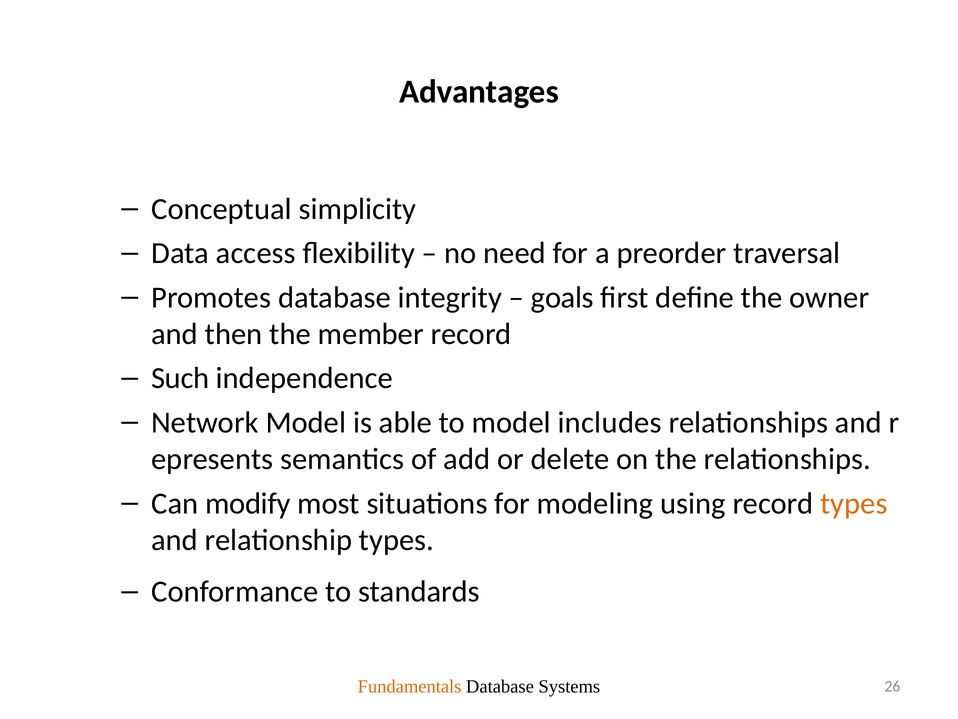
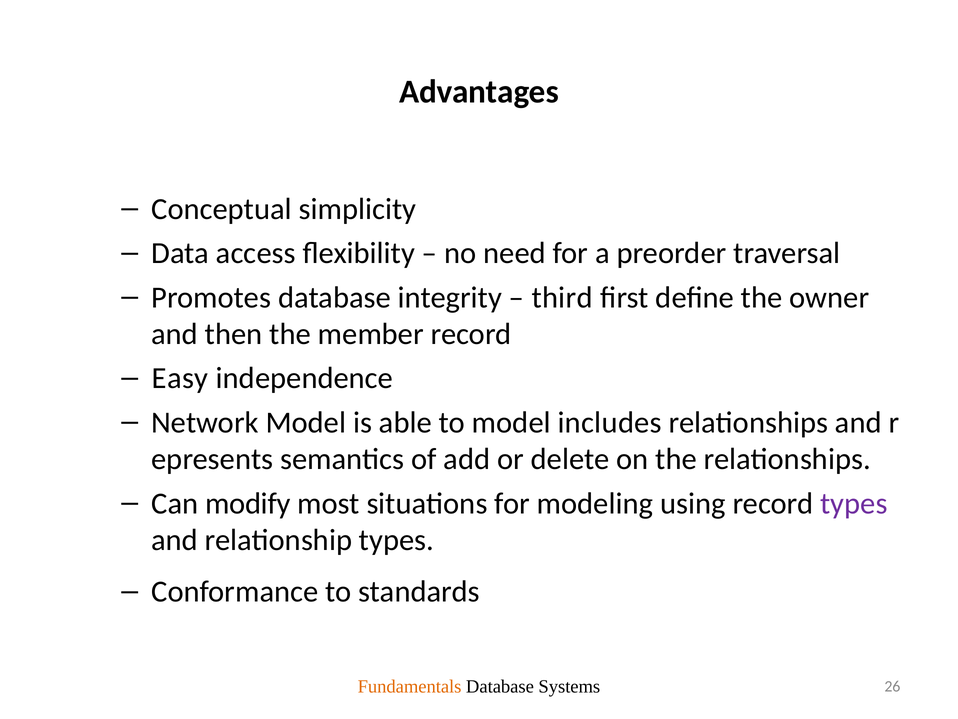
goals: goals -> third
Such: Such -> Easy
types at (854, 503) colour: orange -> purple
